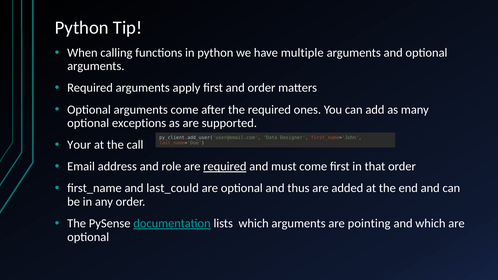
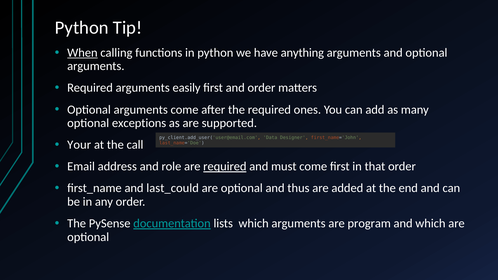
When underline: none -> present
multiple: multiple -> anything
apply: apply -> easily
pointing: pointing -> program
